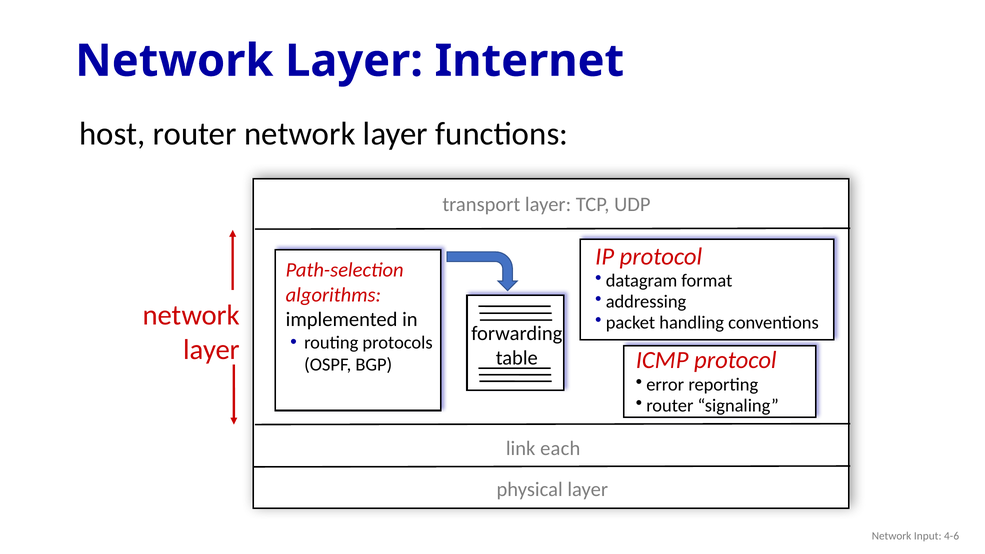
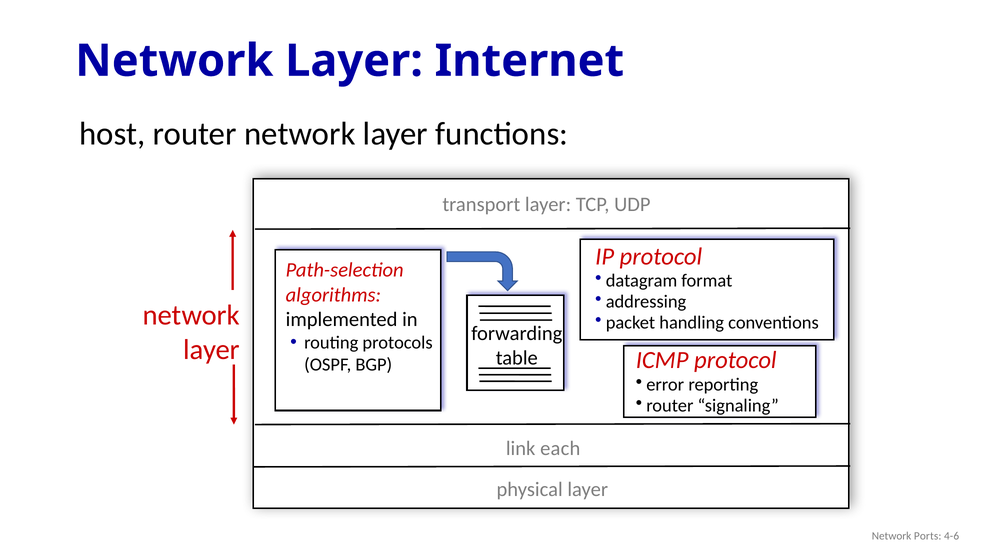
Input: Input -> Ports
